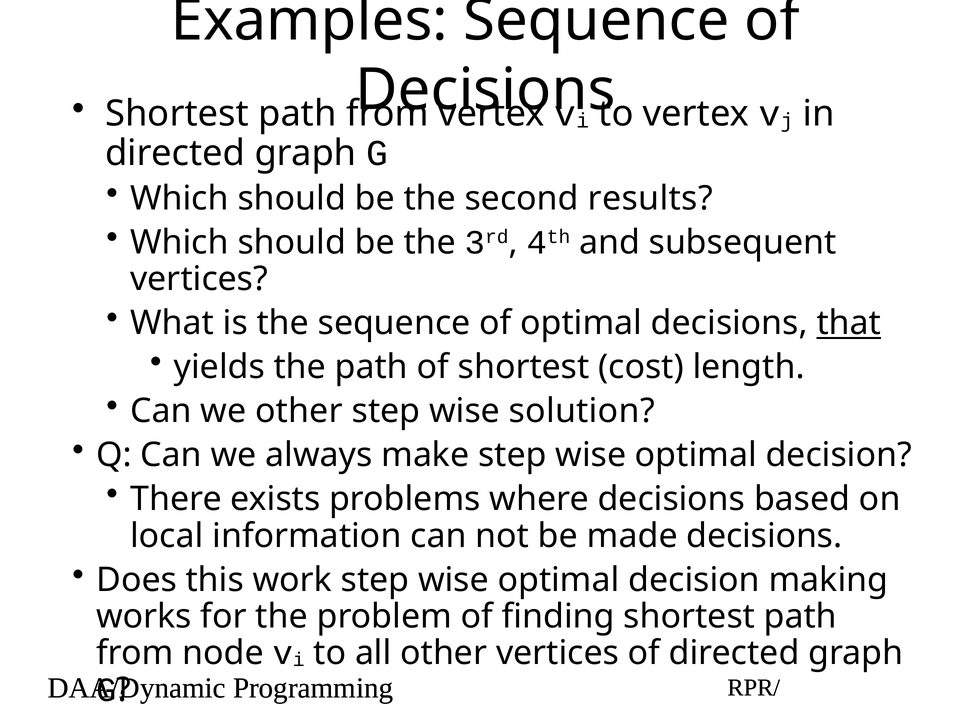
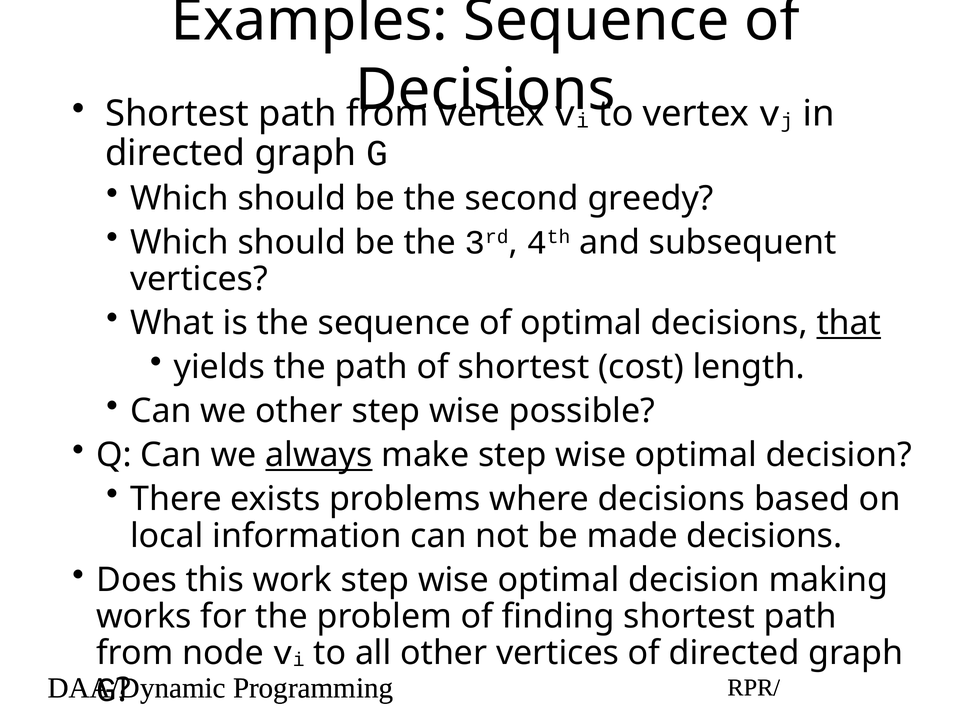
results: results -> greedy
solution: solution -> possible
always underline: none -> present
